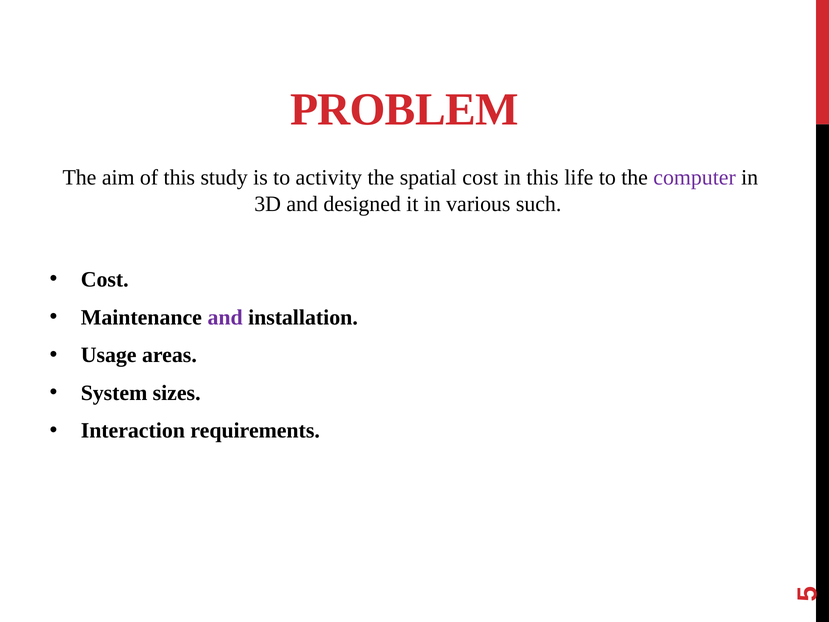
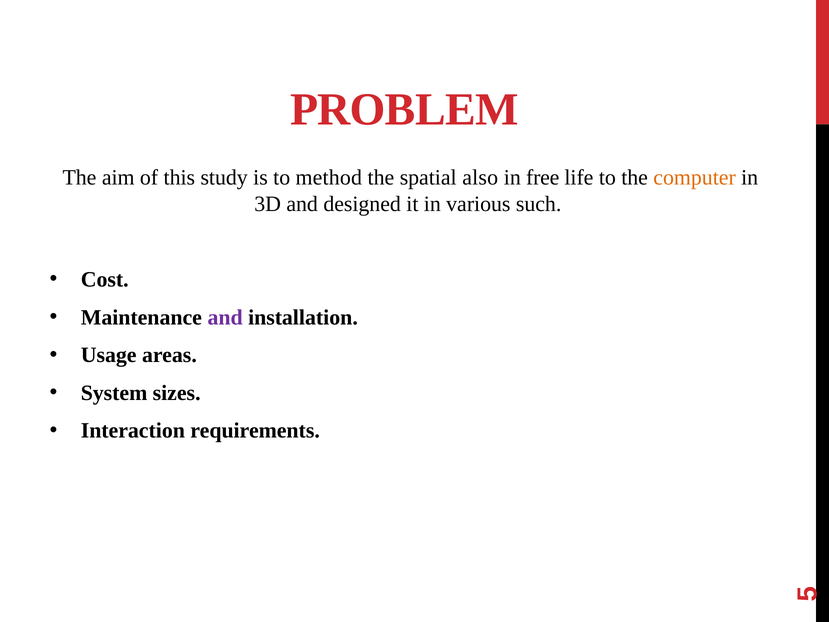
activity: activity -> method
spatial cost: cost -> also
in this: this -> free
computer colour: purple -> orange
